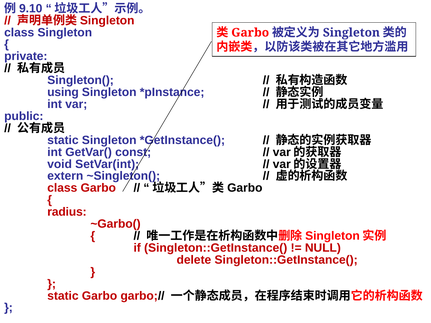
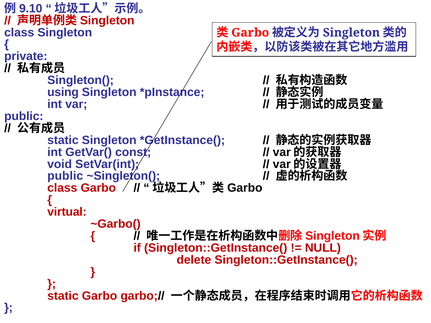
extern at (65, 176): extern -> public
radius: radius -> virtual
